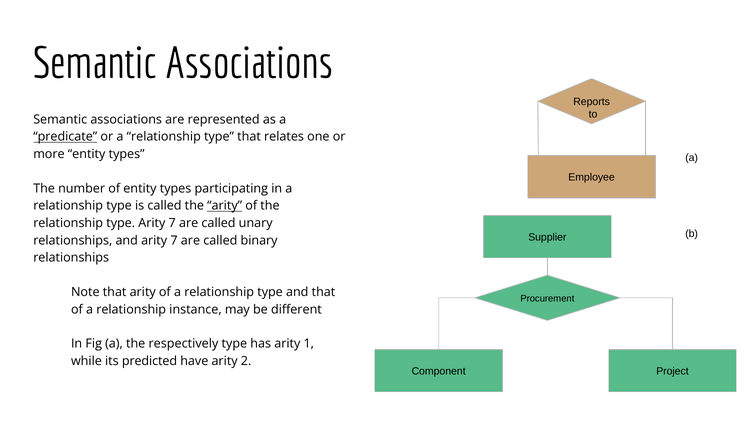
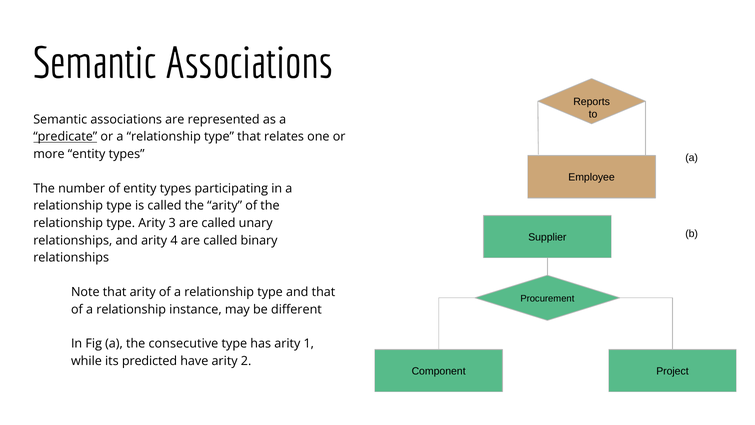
arity at (225, 206) underline: present -> none
type Arity 7: 7 -> 3
and arity 7: 7 -> 4
respectively: respectively -> consecutive
